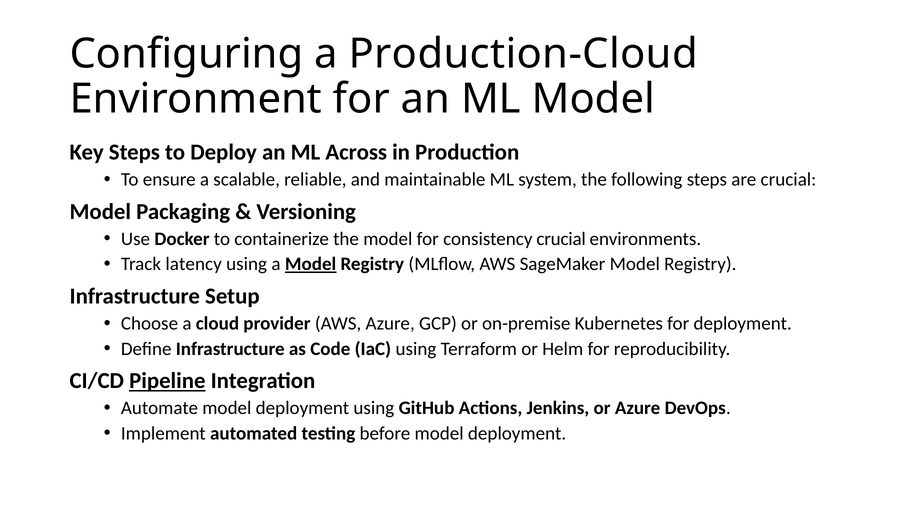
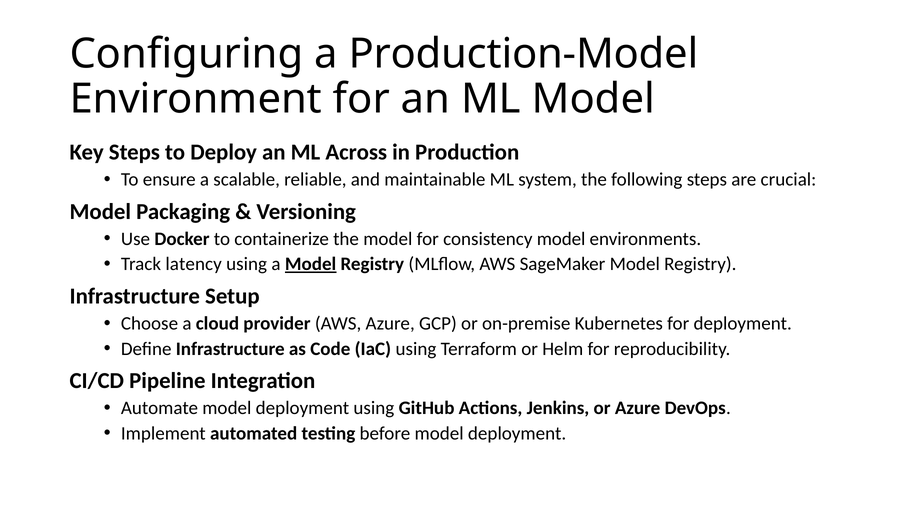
Production-Cloud: Production-Cloud -> Production-Model
consistency crucial: crucial -> model
Pipeline underline: present -> none
